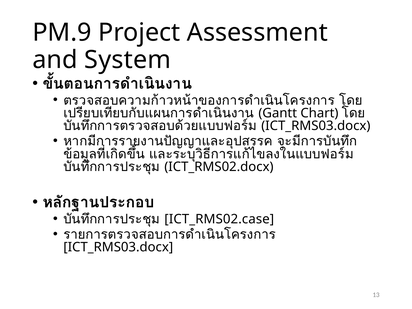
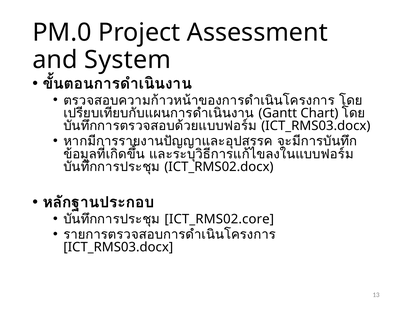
PM.9: PM.9 -> PM.0
ICT_RMS02.case: ICT_RMS02.case -> ICT_RMS02.core
